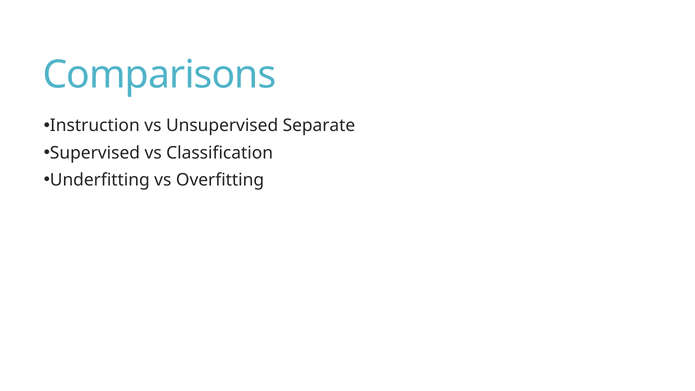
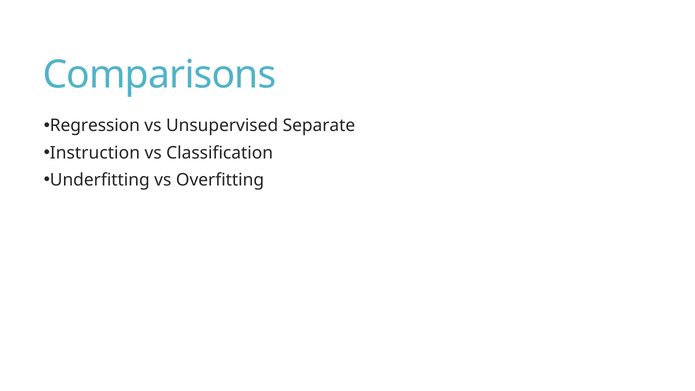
Instruction: Instruction -> Regression
Supervised: Supervised -> Instruction
